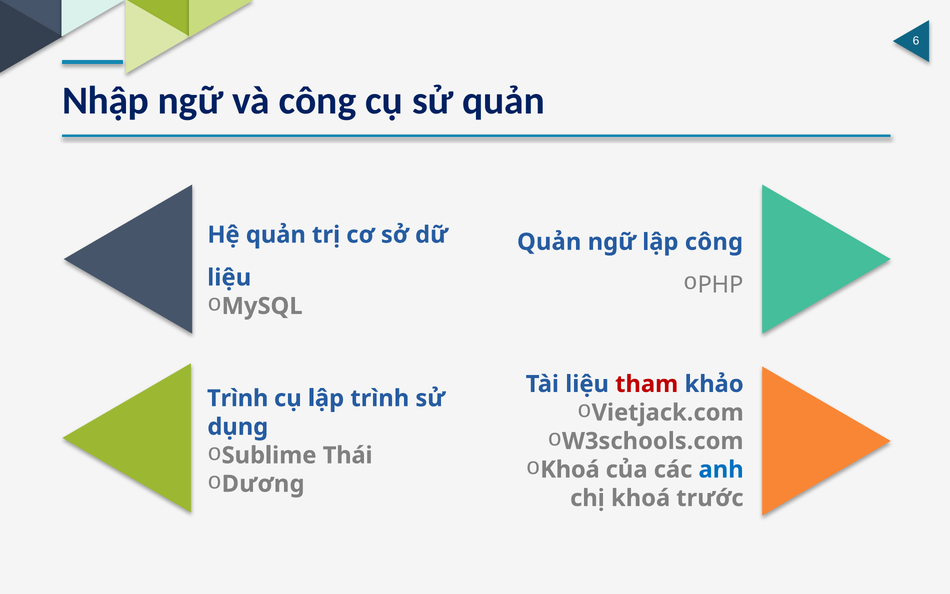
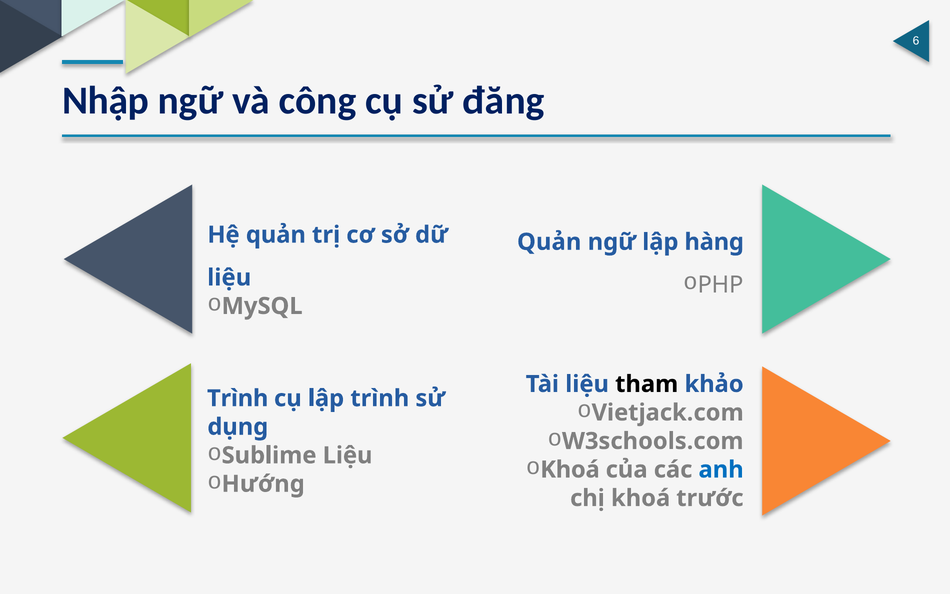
sử quản: quản -> đăng
lập công: công -> hàng
tham colour: red -> black
Sublime Thái: Thái -> Liệu
Dương: Dương -> Hướng
